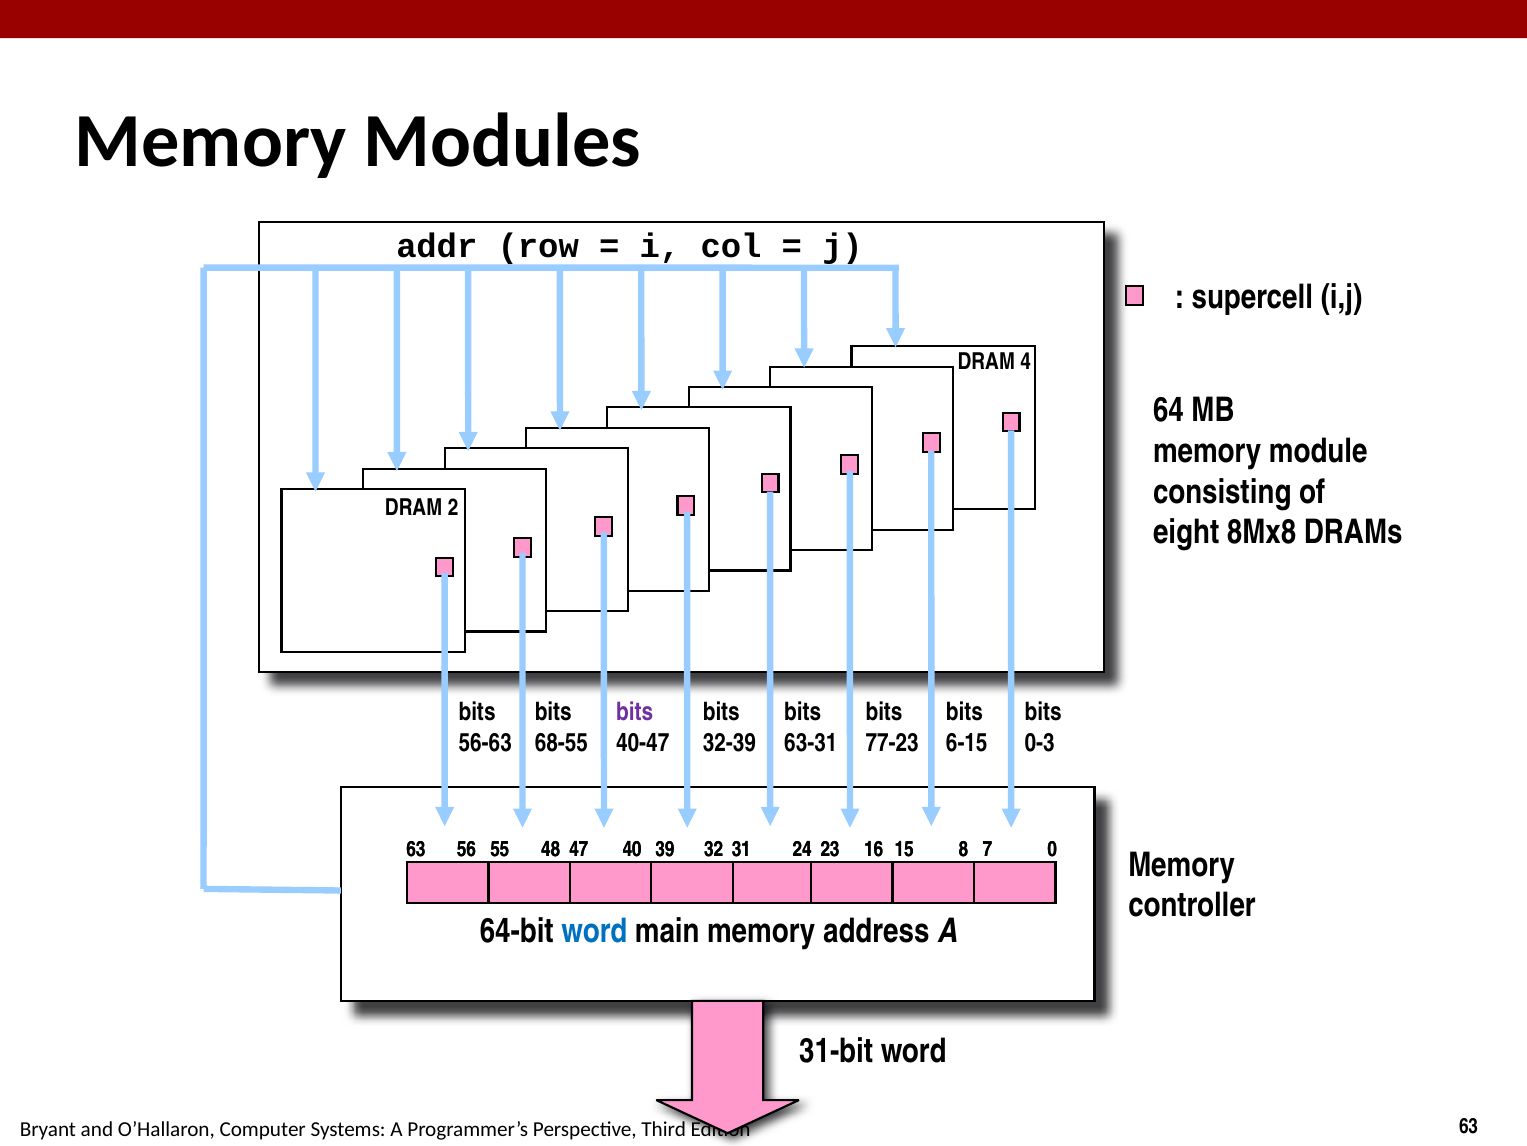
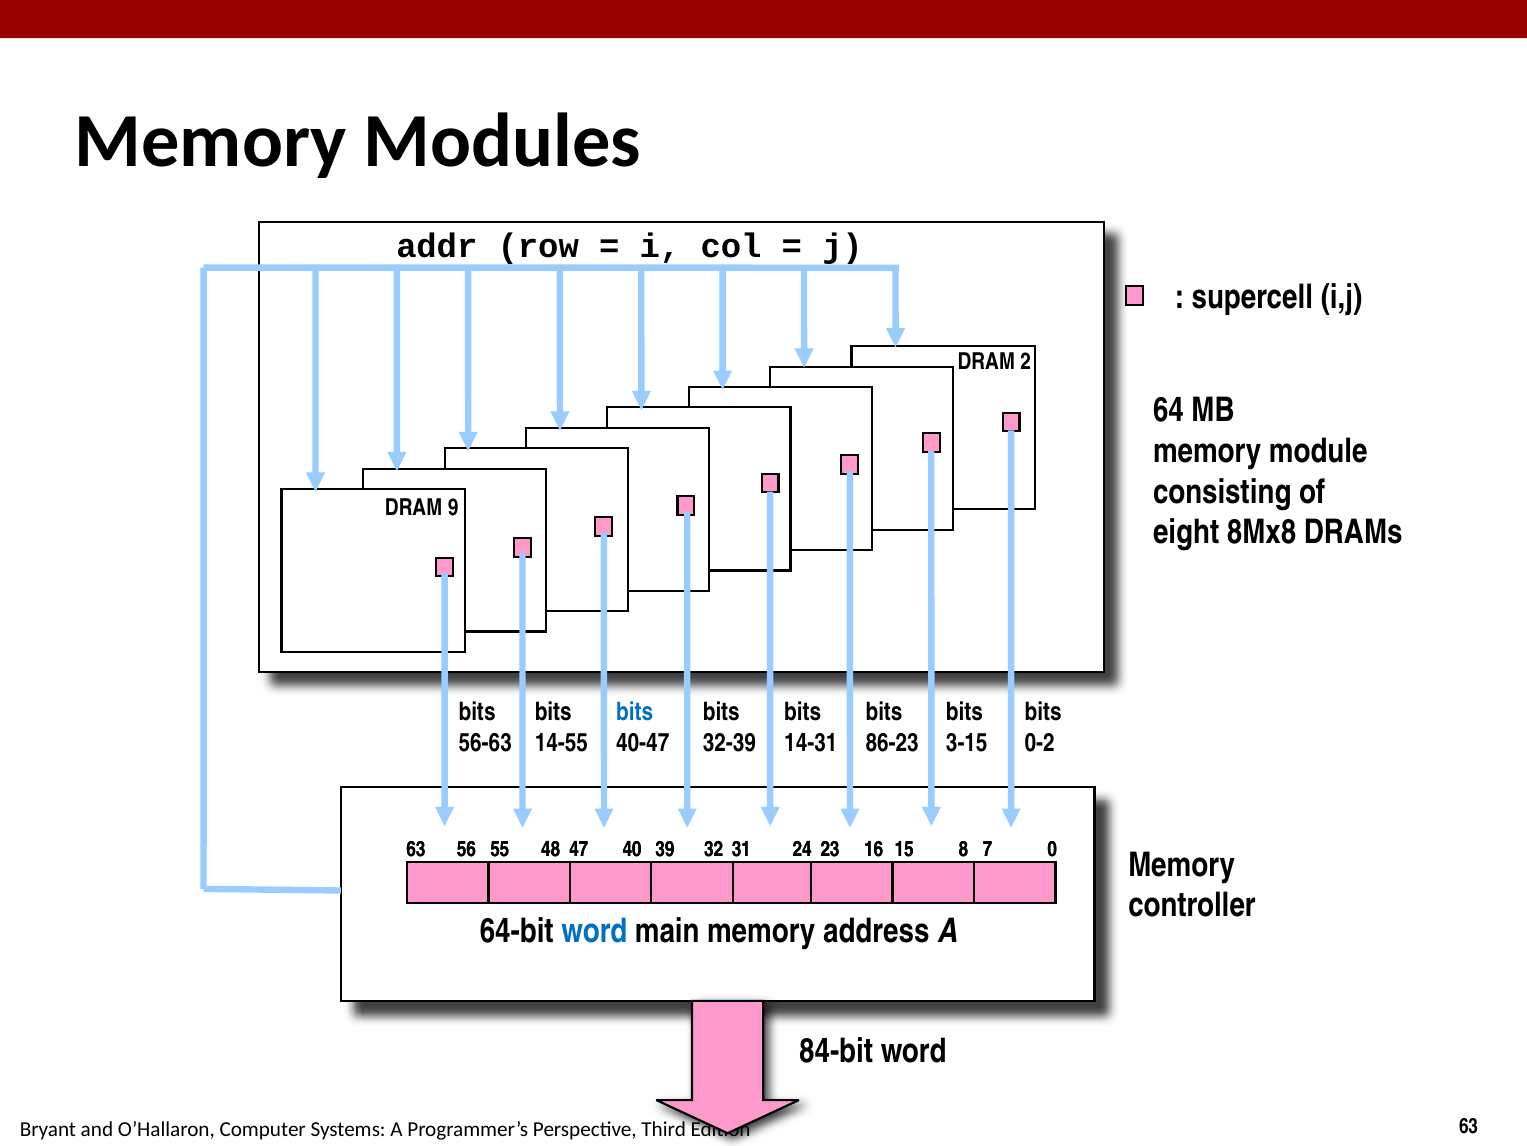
4: 4 -> 2
2: 2 -> 9
bits at (635, 712) colour: purple -> blue
68-55: 68-55 -> 14-55
63-31: 63-31 -> 14-31
77-23: 77-23 -> 86-23
6-15: 6-15 -> 3-15
0-3: 0-3 -> 0-2
31-bit: 31-bit -> 84-bit
